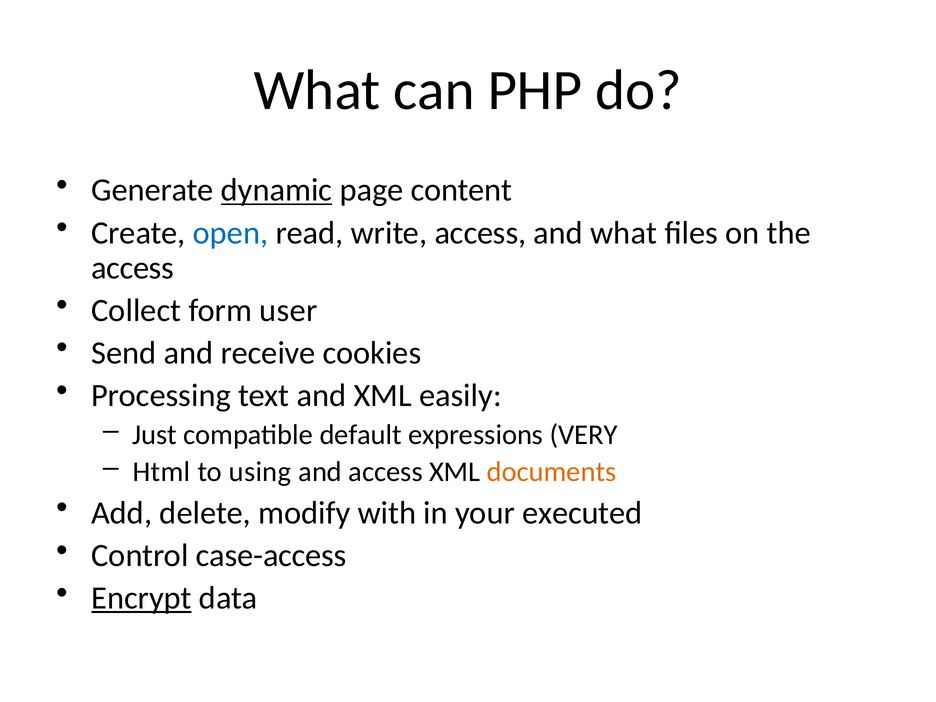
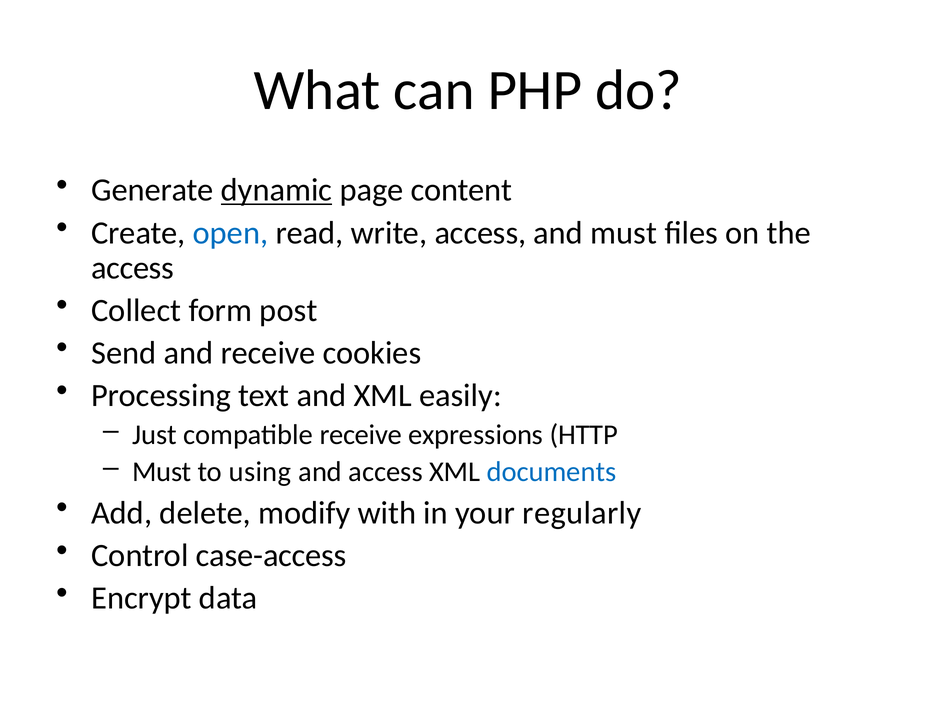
and what: what -> must
user: user -> post
compatible default: default -> receive
VERY: VERY -> HTTP
Html at (162, 472): Html -> Must
documents colour: orange -> blue
executed: executed -> regularly
Encrypt underline: present -> none
